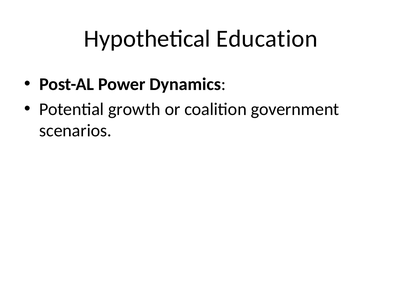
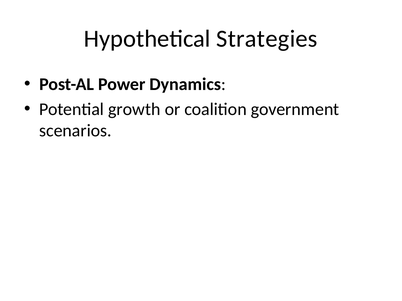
Education: Education -> Strategies
